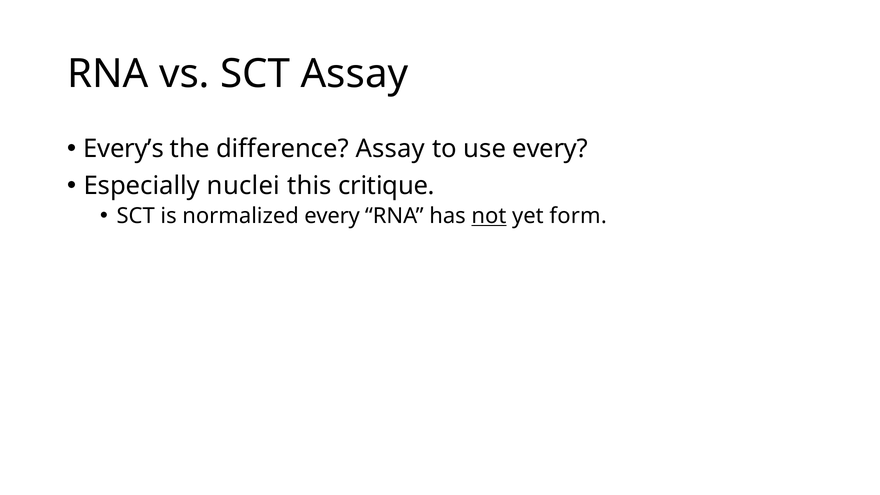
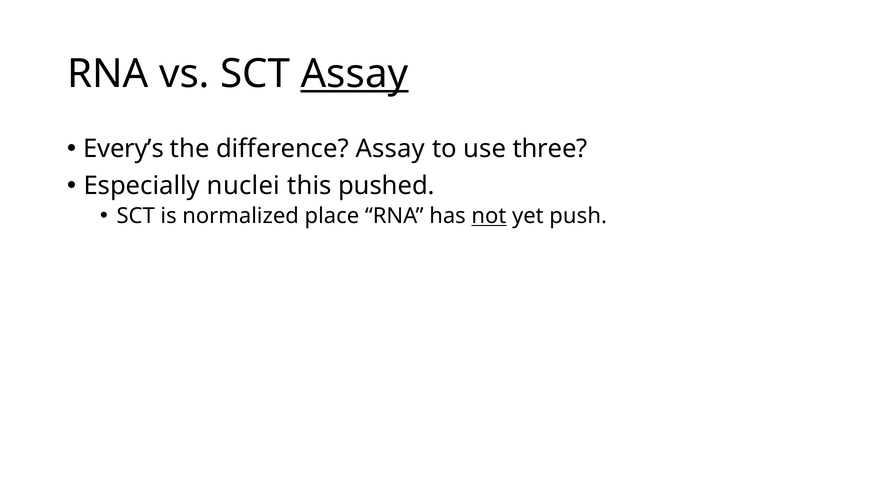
Assay at (354, 74) underline: none -> present
use every: every -> three
critique: critique -> pushed
normalized every: every -> place
form: form -> push
